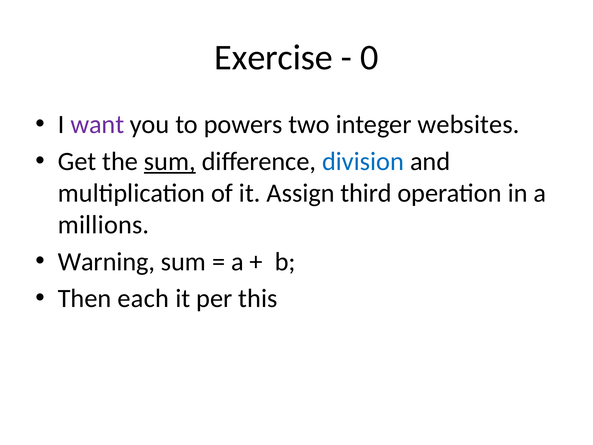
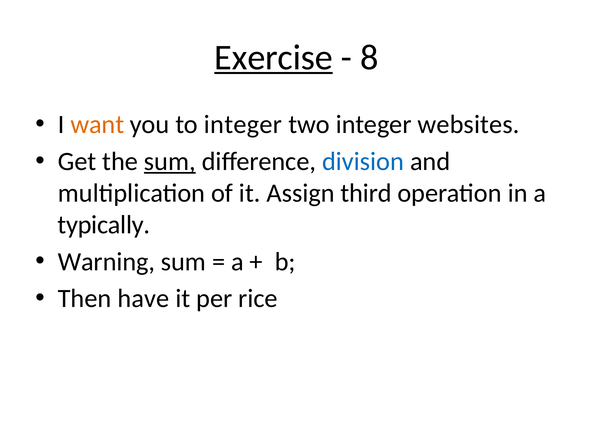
Exercise underline: none -> present
0: 0 -> 8
want colour: purple -> orange
to powers: powers -> integer
millions: millions -> typically
each: each -> have
this: this -> rice
